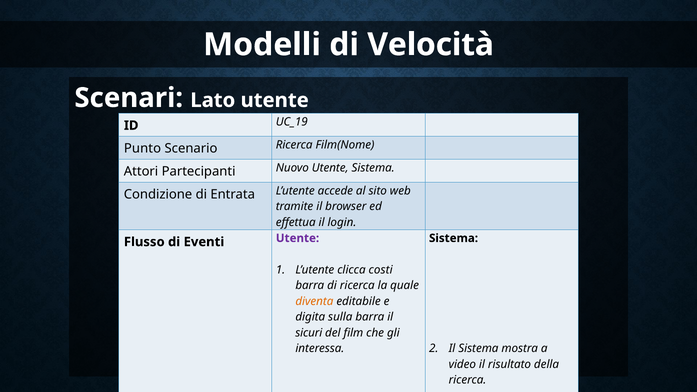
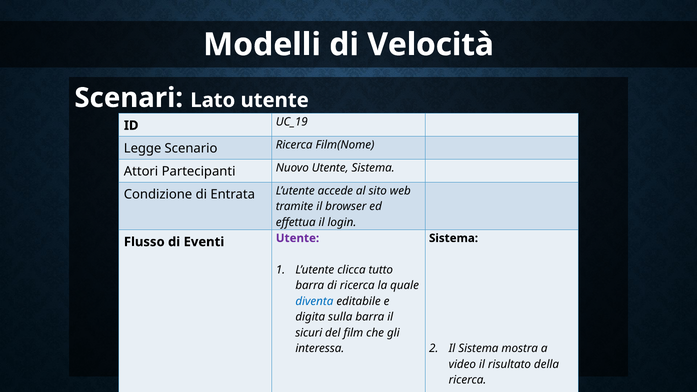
Punto: Punto -> Legge
costi: costi -> tutto
diventa colour: orange -> blue
